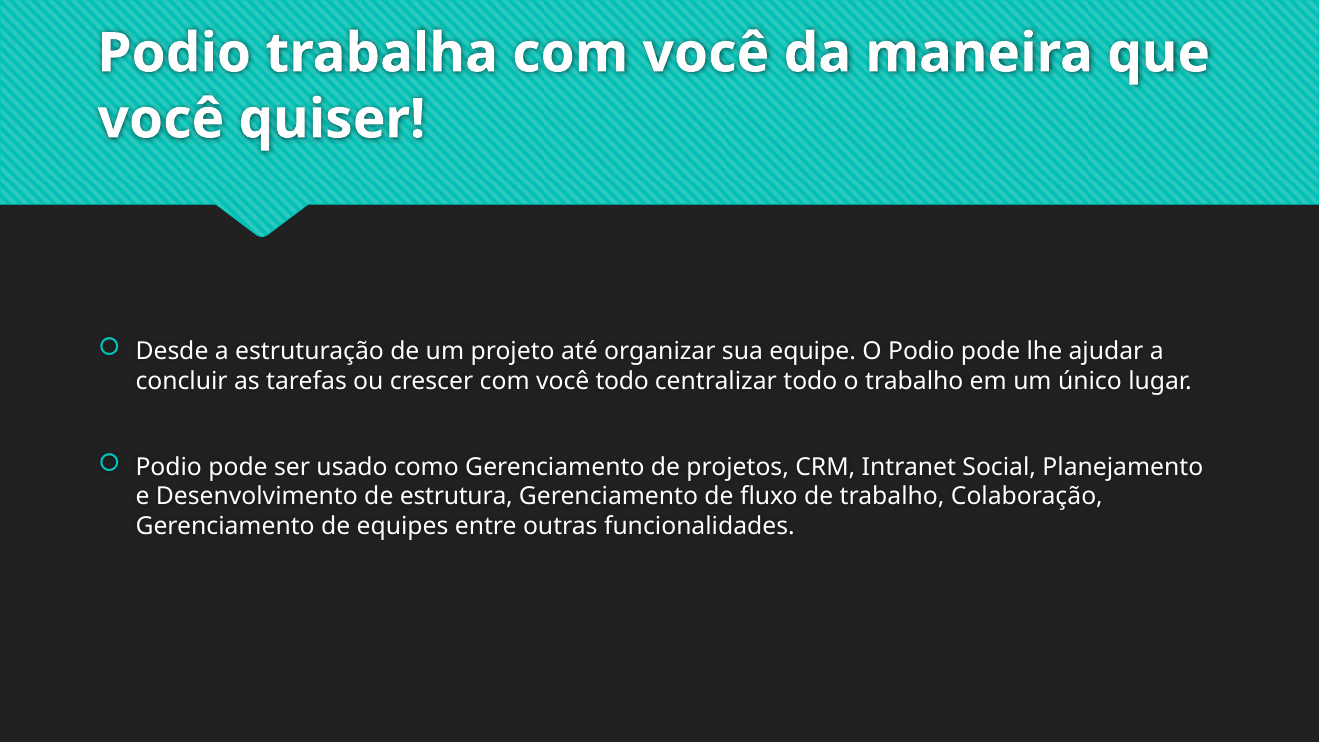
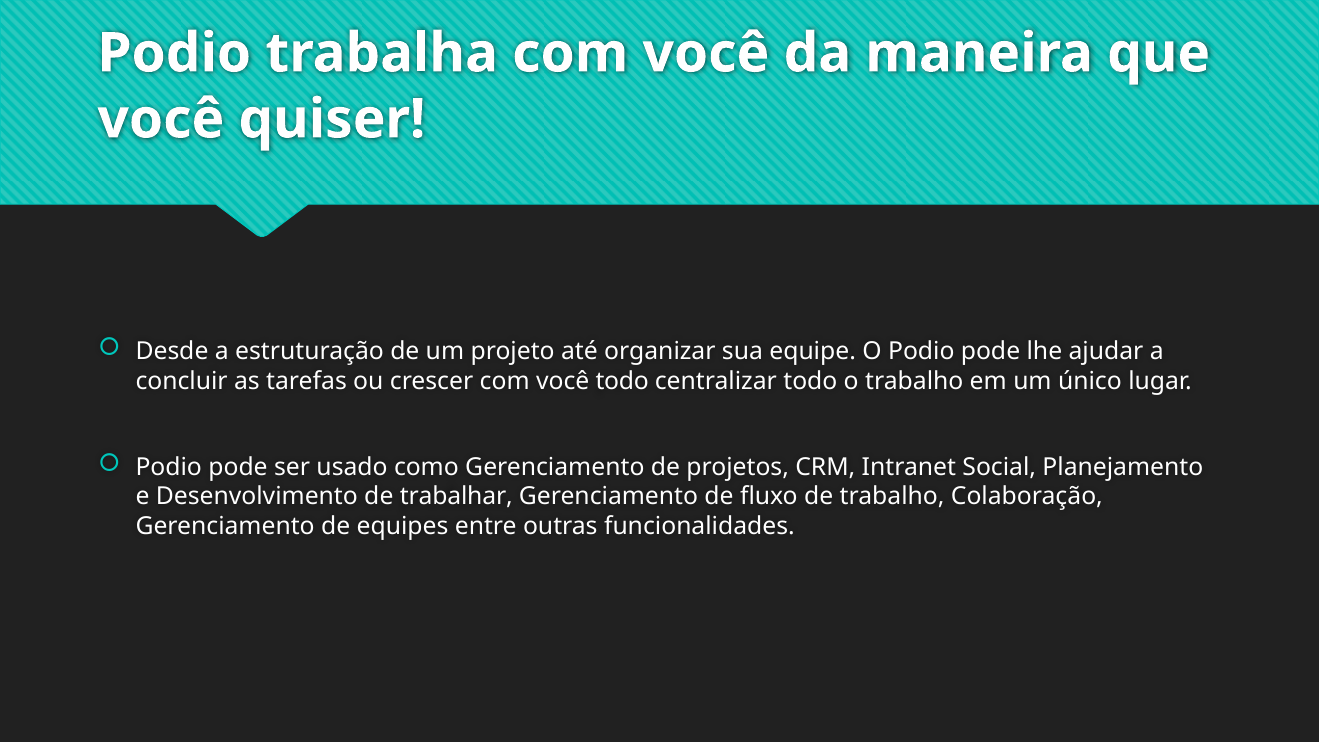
estrutura: estrutura -> trabalhar
